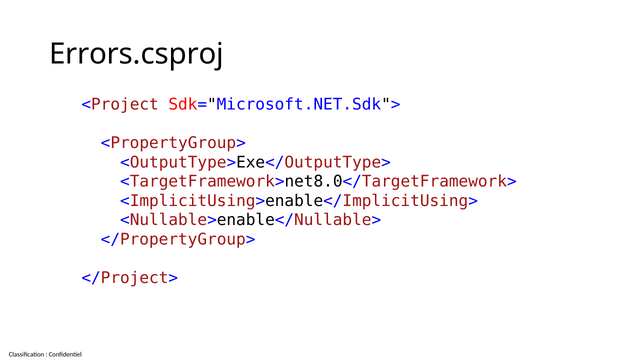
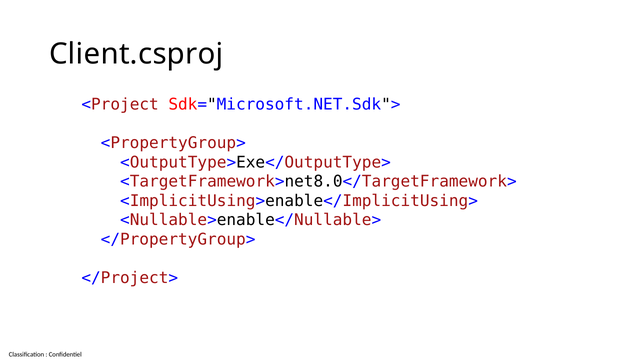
Errors.csproj: Errors.csproj -> Client.csproj
